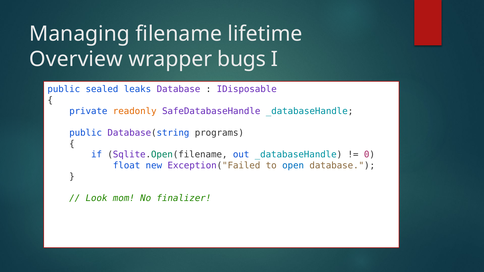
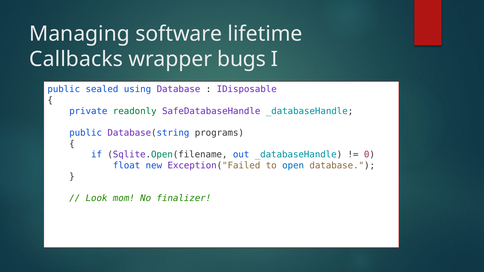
filename: filename -> software
Overview: Overview -> Callbacks
leaks: leaks -> using
readonly colour: orange -> green
